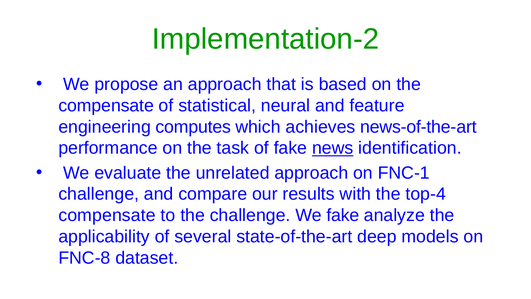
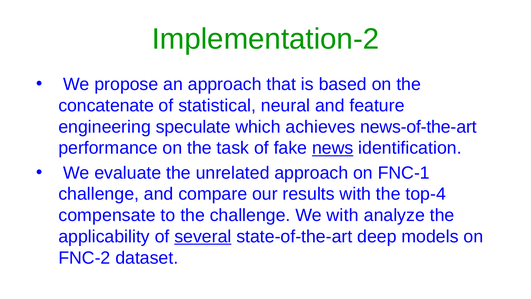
compensate at (106, 105): compensate -> concatenate
computes: computes -> speculate
We fake: fake -> with
several underline: none -> present
FNC-8: FNC-8 -> FNC-2
